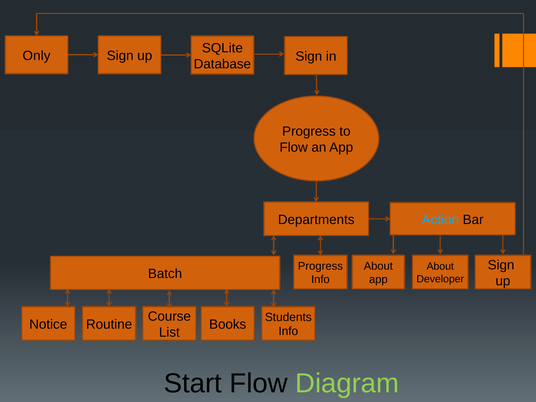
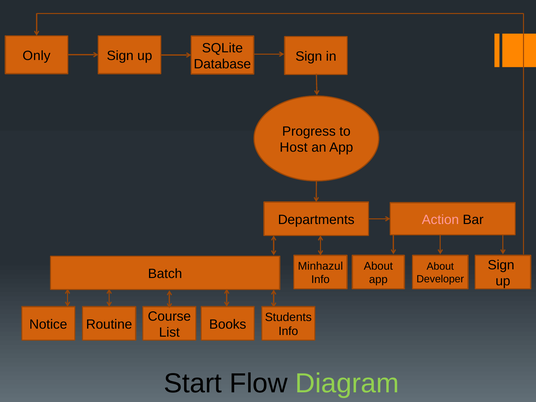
Flow at (294, 147): Flow -> Host
Action colour: light blue -> pink
Progress at (320, 266): Progress -> Minhazul
